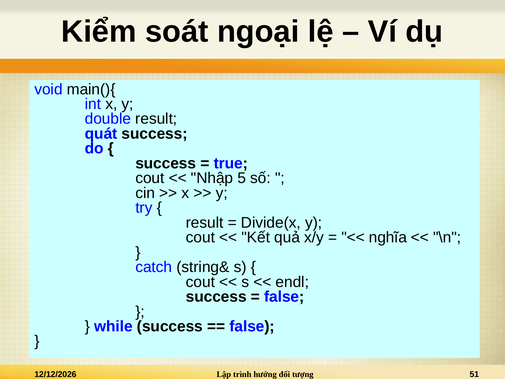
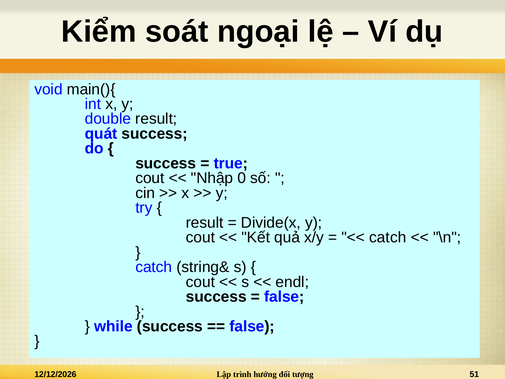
5: 5 -> 0
nghĩa at (388, 237): nghĩa -> catch
